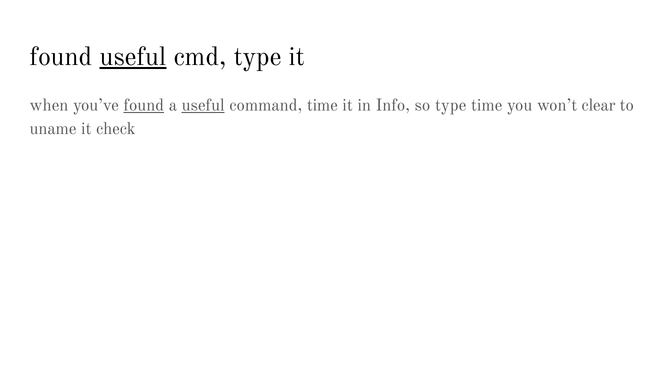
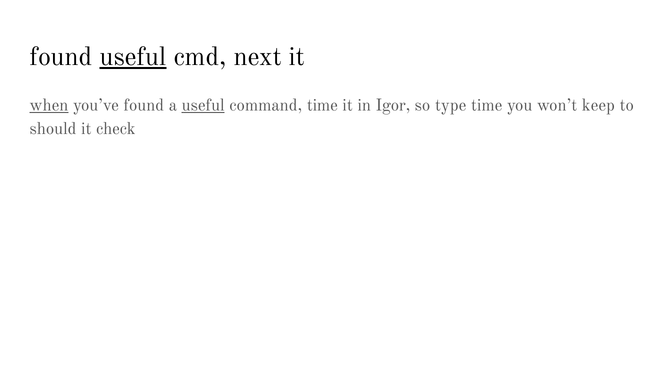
cmd type: type -> next
when underline: none -> present
found at (144, 105) underline: present -> none
Info: Info -> Igor
clear: clear -> keep
uname: uname -> should
